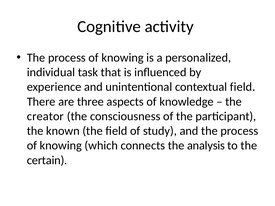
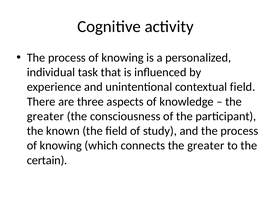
creator at (45, 116): creator -> greater
connects the analysis: analysis -> greater
